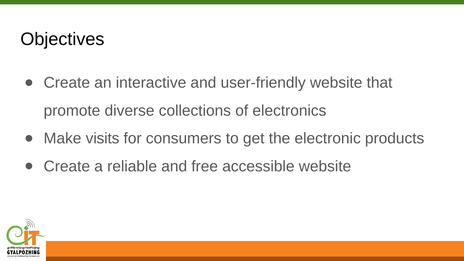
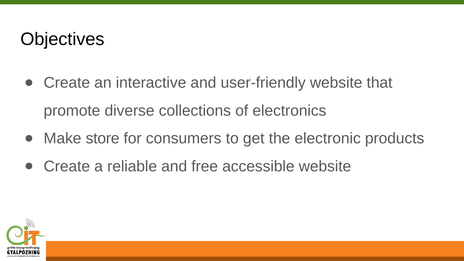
visits: visits -> store
